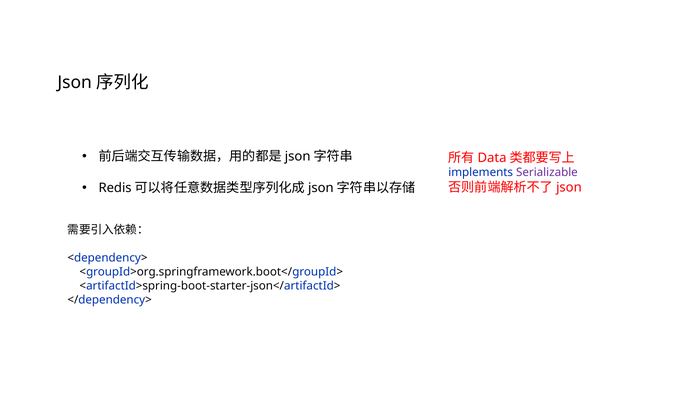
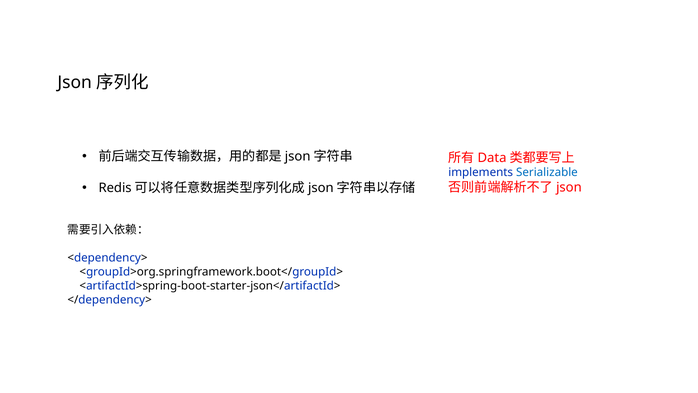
Serializable colour: purple -> blue
